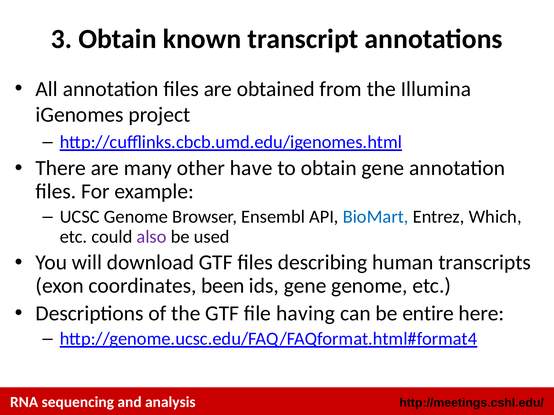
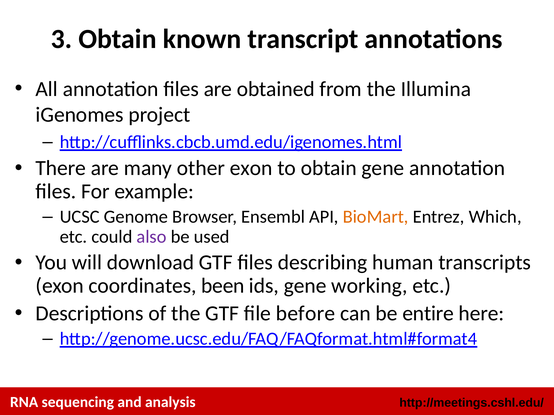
other have: have -> exon
BioMart colour: blue -> orange
gene genome: genome -> working
having: having -> before
